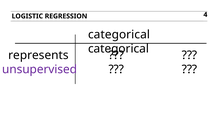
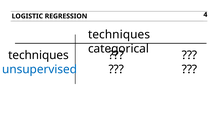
categorical at (119, 35): categorical -> techniques
represents at (38, 55): represents -> techniques
unsupervised colour: purple -> blue
